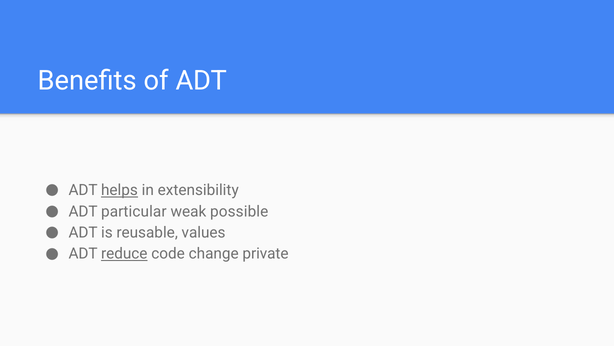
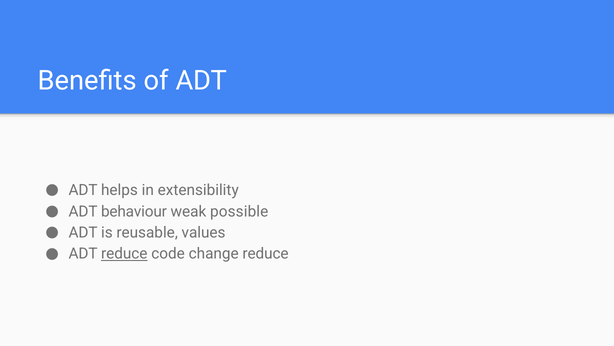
helps underline: present -> none
particular: particular -> behaviour
change private: private -> reduce
